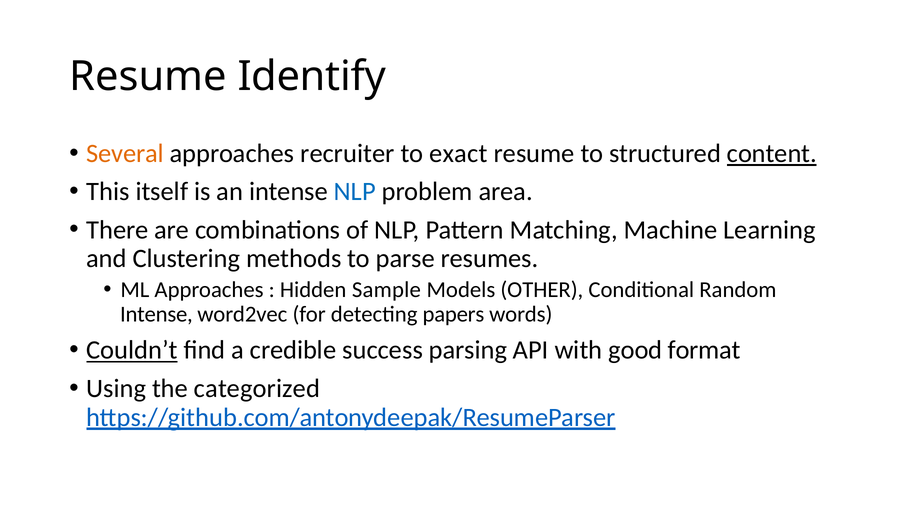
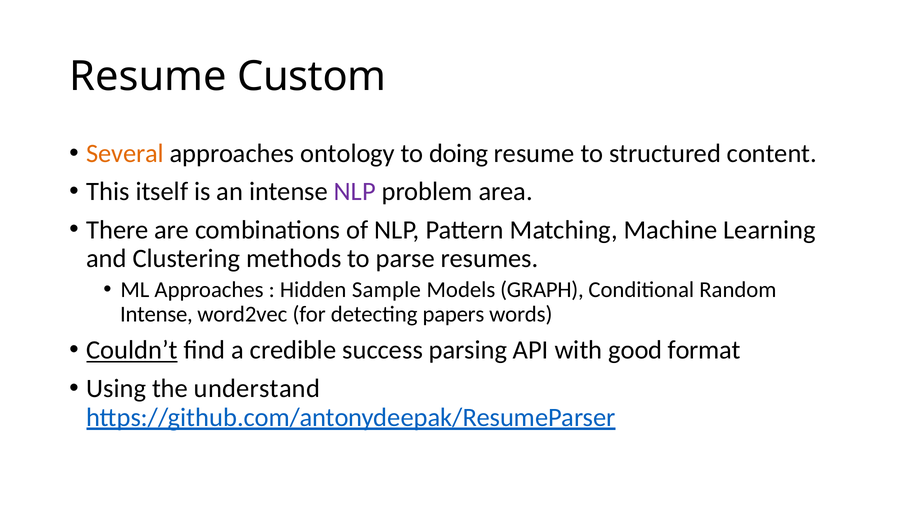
Identify: Identify -> Custom
recruiter: recruiter -> ontology
exact: exact -> doing
content underline: present -> none
NLP at (355, 192) colour: blue -> purple
OTHER: OTHER -> GRAPH
categorized: categorized -> understand
